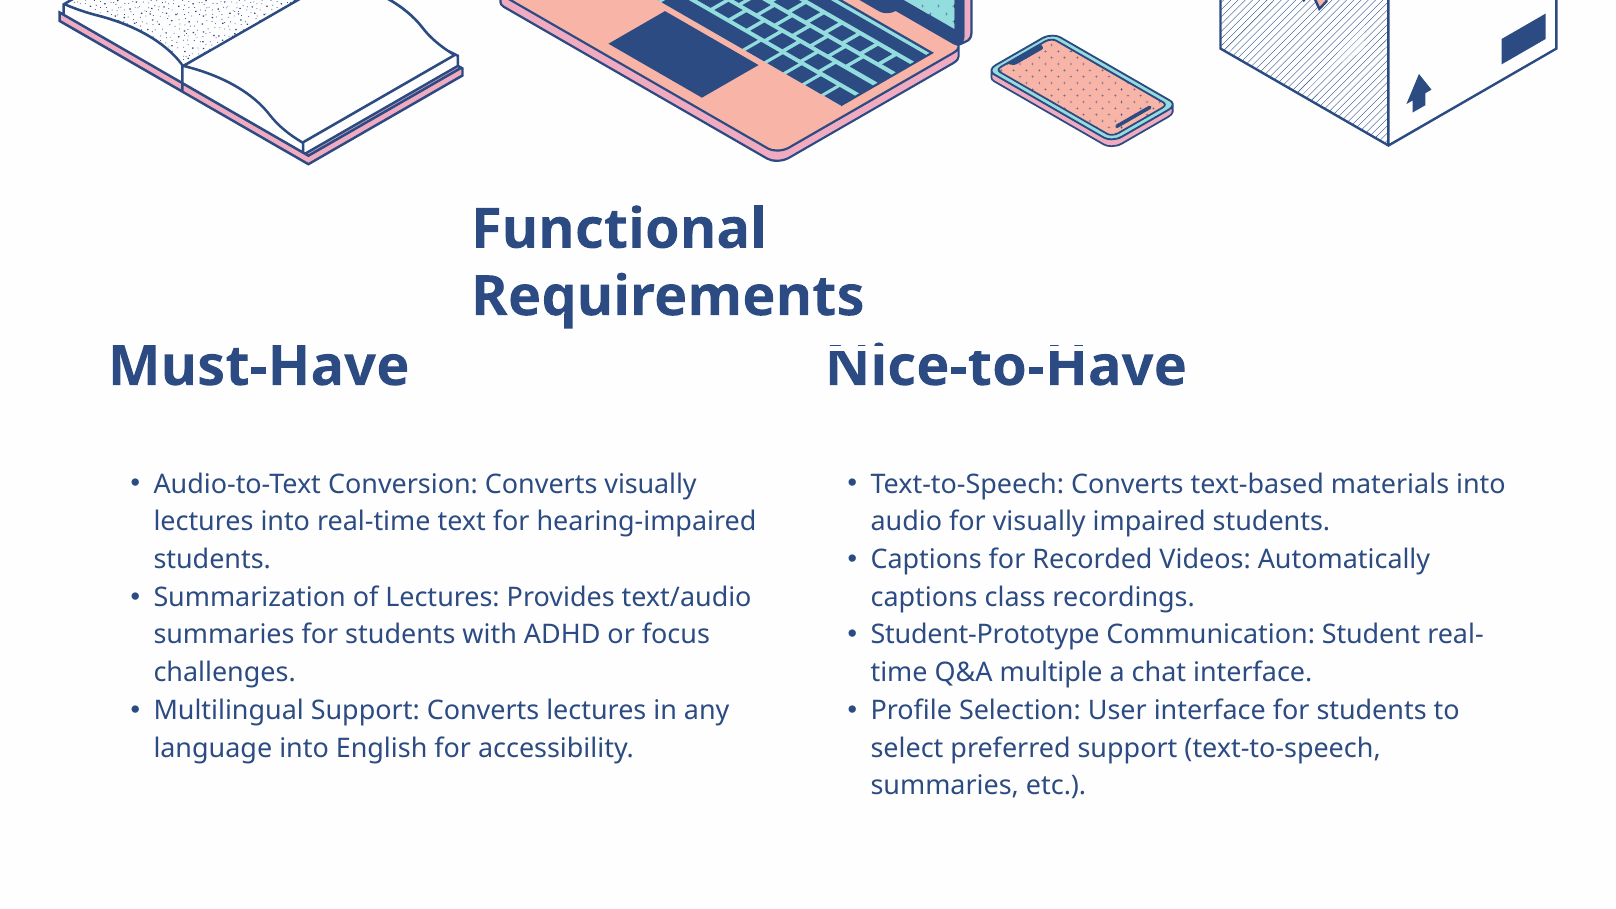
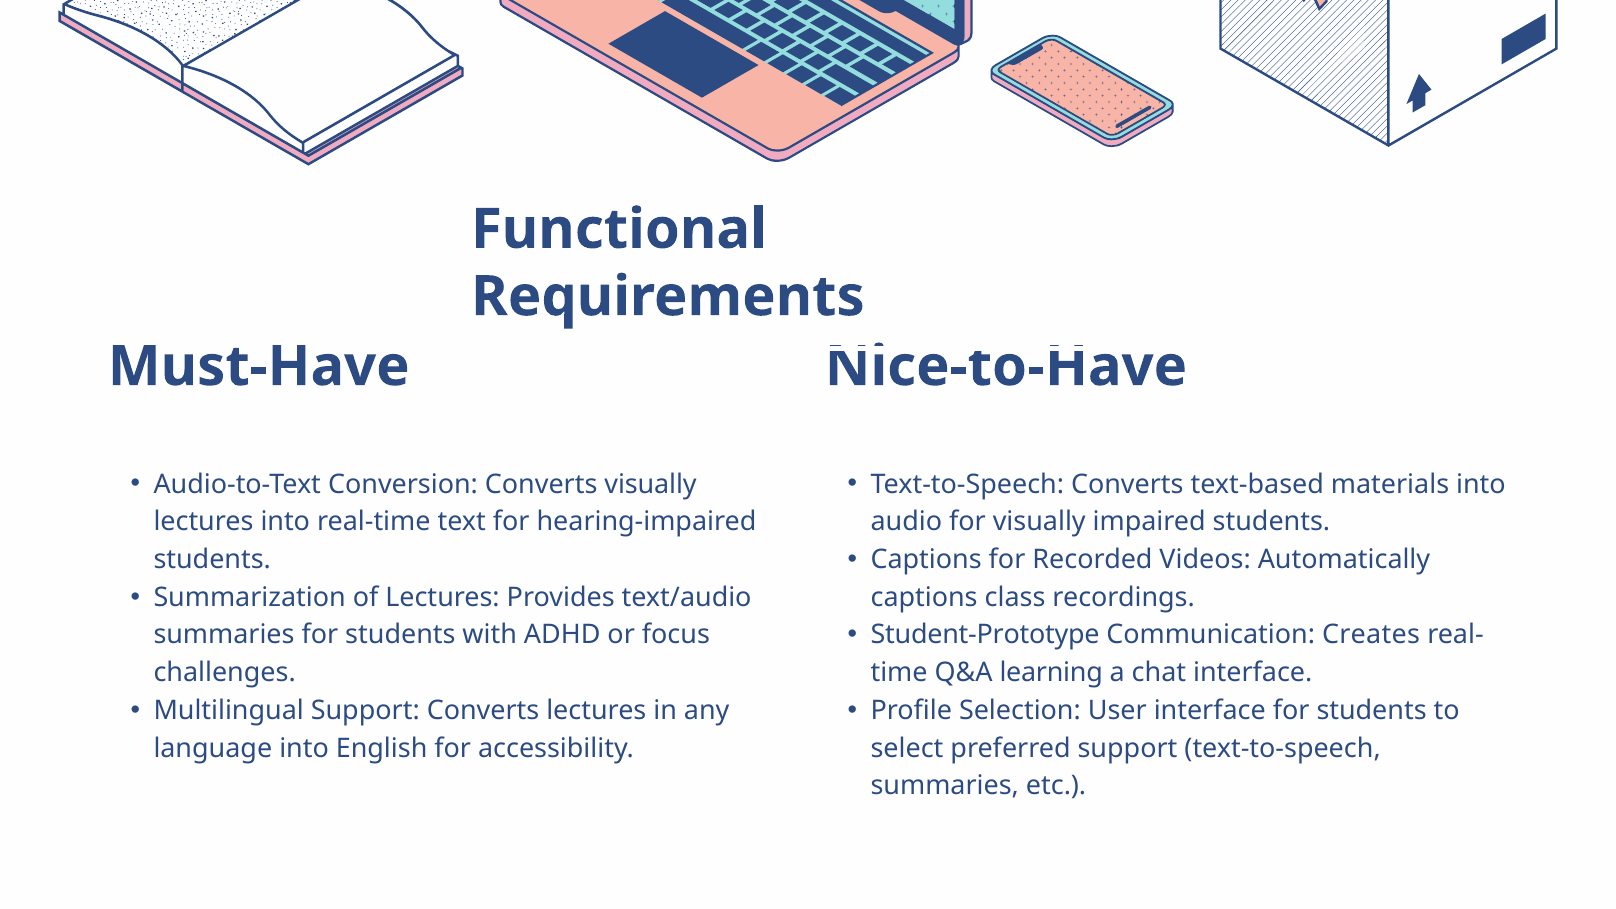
Student: Student -> Creates
multiple: multiple -> learning
